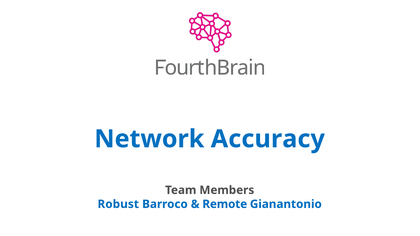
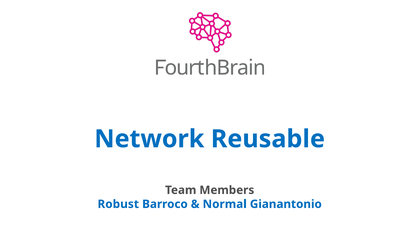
Accuracy: Accuracy -> Reusable
Remote: Remote -> Normal
